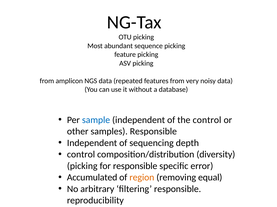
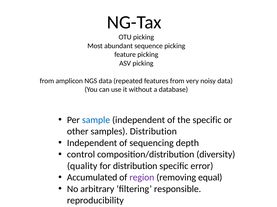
the control: control -> specific
samples Responsible: Responsible -> Distribution
picking at (82, 166): picking -> quality
for responsible: responsible -> distribution
region colour: orange -> purple
